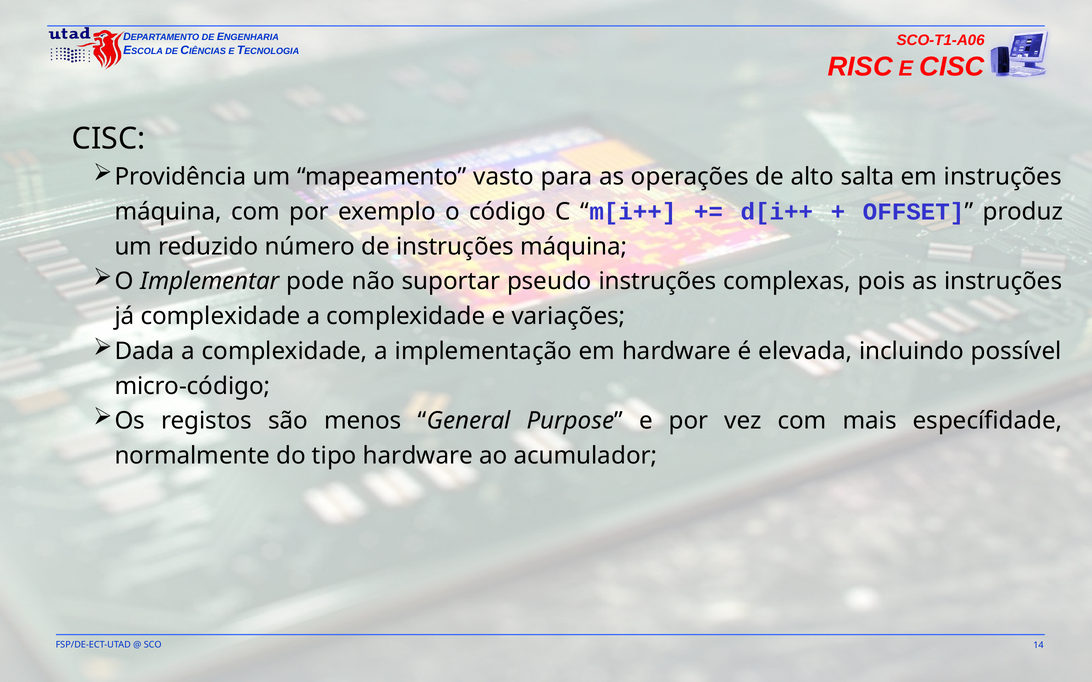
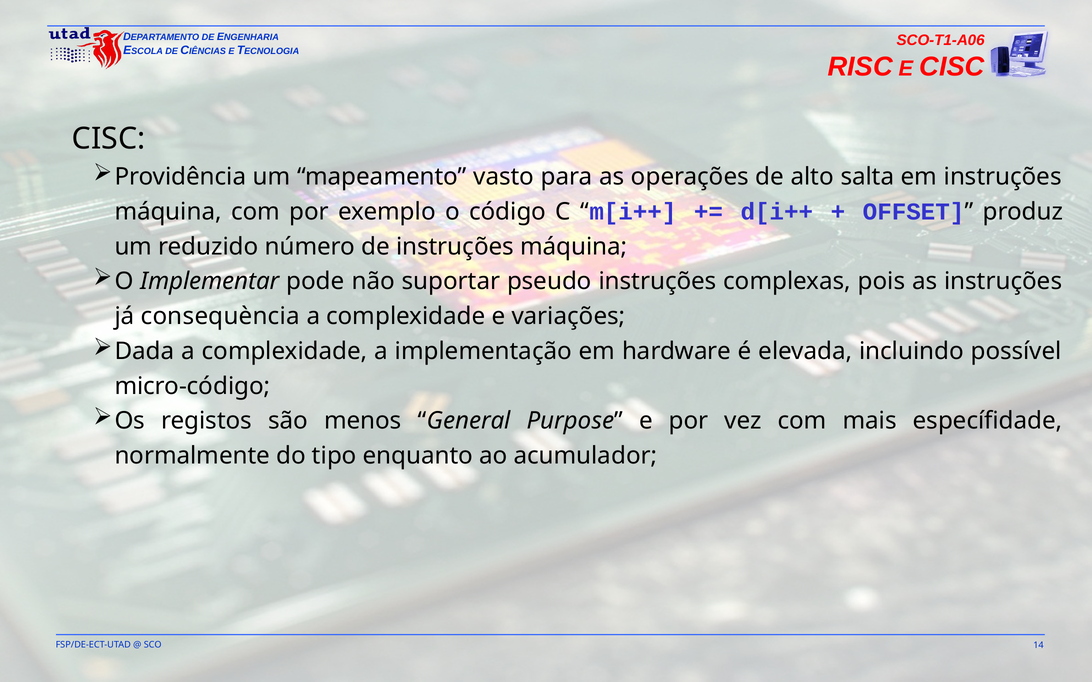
já complexidade: complexidade -> consequència
tipo hardware: hardware -> enquanto
